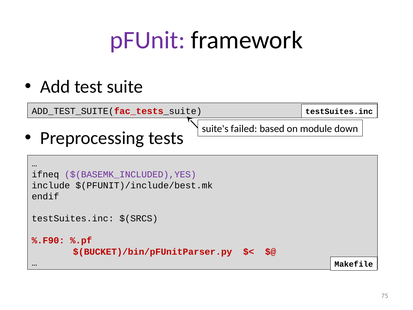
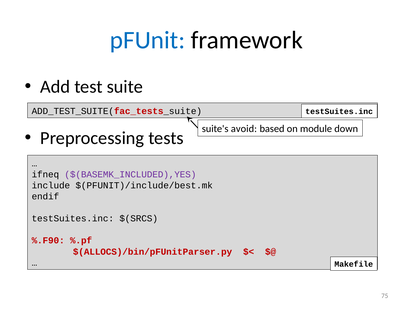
pFUnit colour: purple -> blue
failed: failed -> avoid
$(BUCKET)/bin/pFUnitParser.py: $(BUCKET)/bin/pFUnitParser.py -> $(ALLOCS)/bin/pFUnitParser.py
